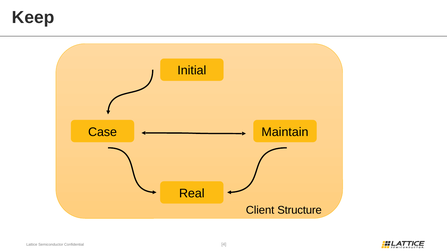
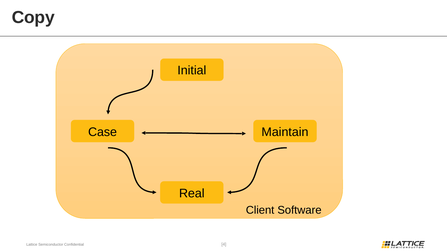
Keep: Keep -> Copy
Structure: Structure -> Software
